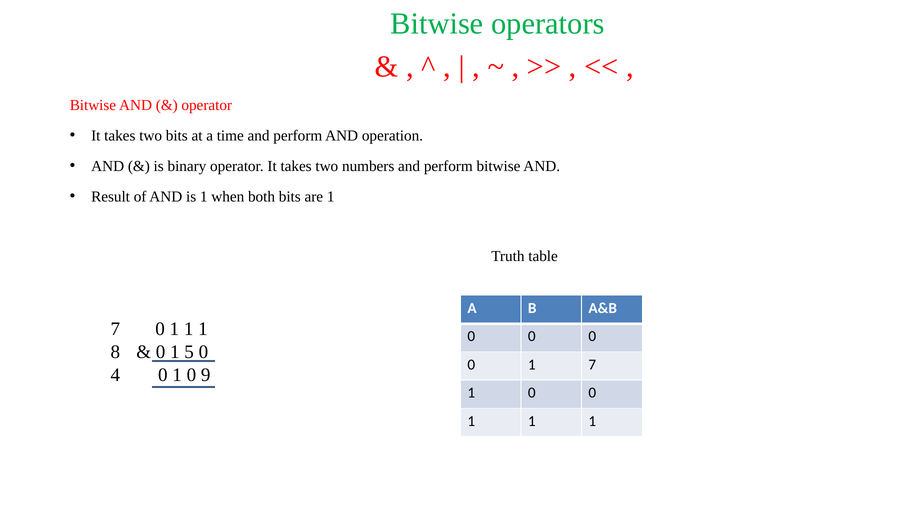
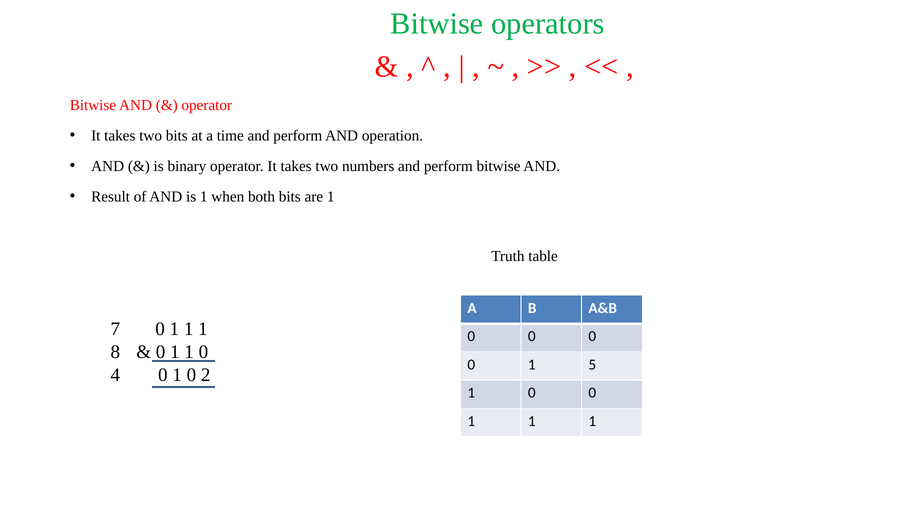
5 at (189, 352): 5 -> 1
1 7: 7 -> 5
9: 9 -> 2
